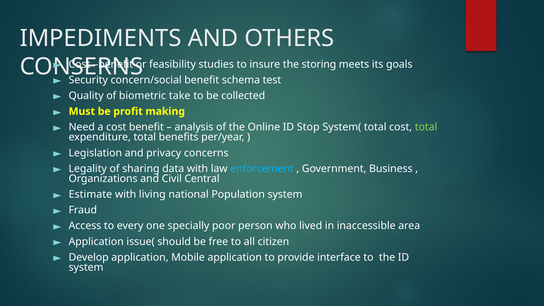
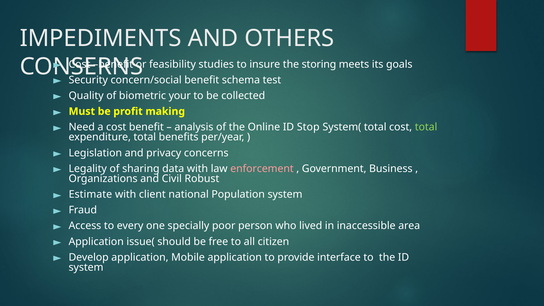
take: take -> your
enforcement colour: light blue -> pink
Central: Central -> Robust
living: living -> client
